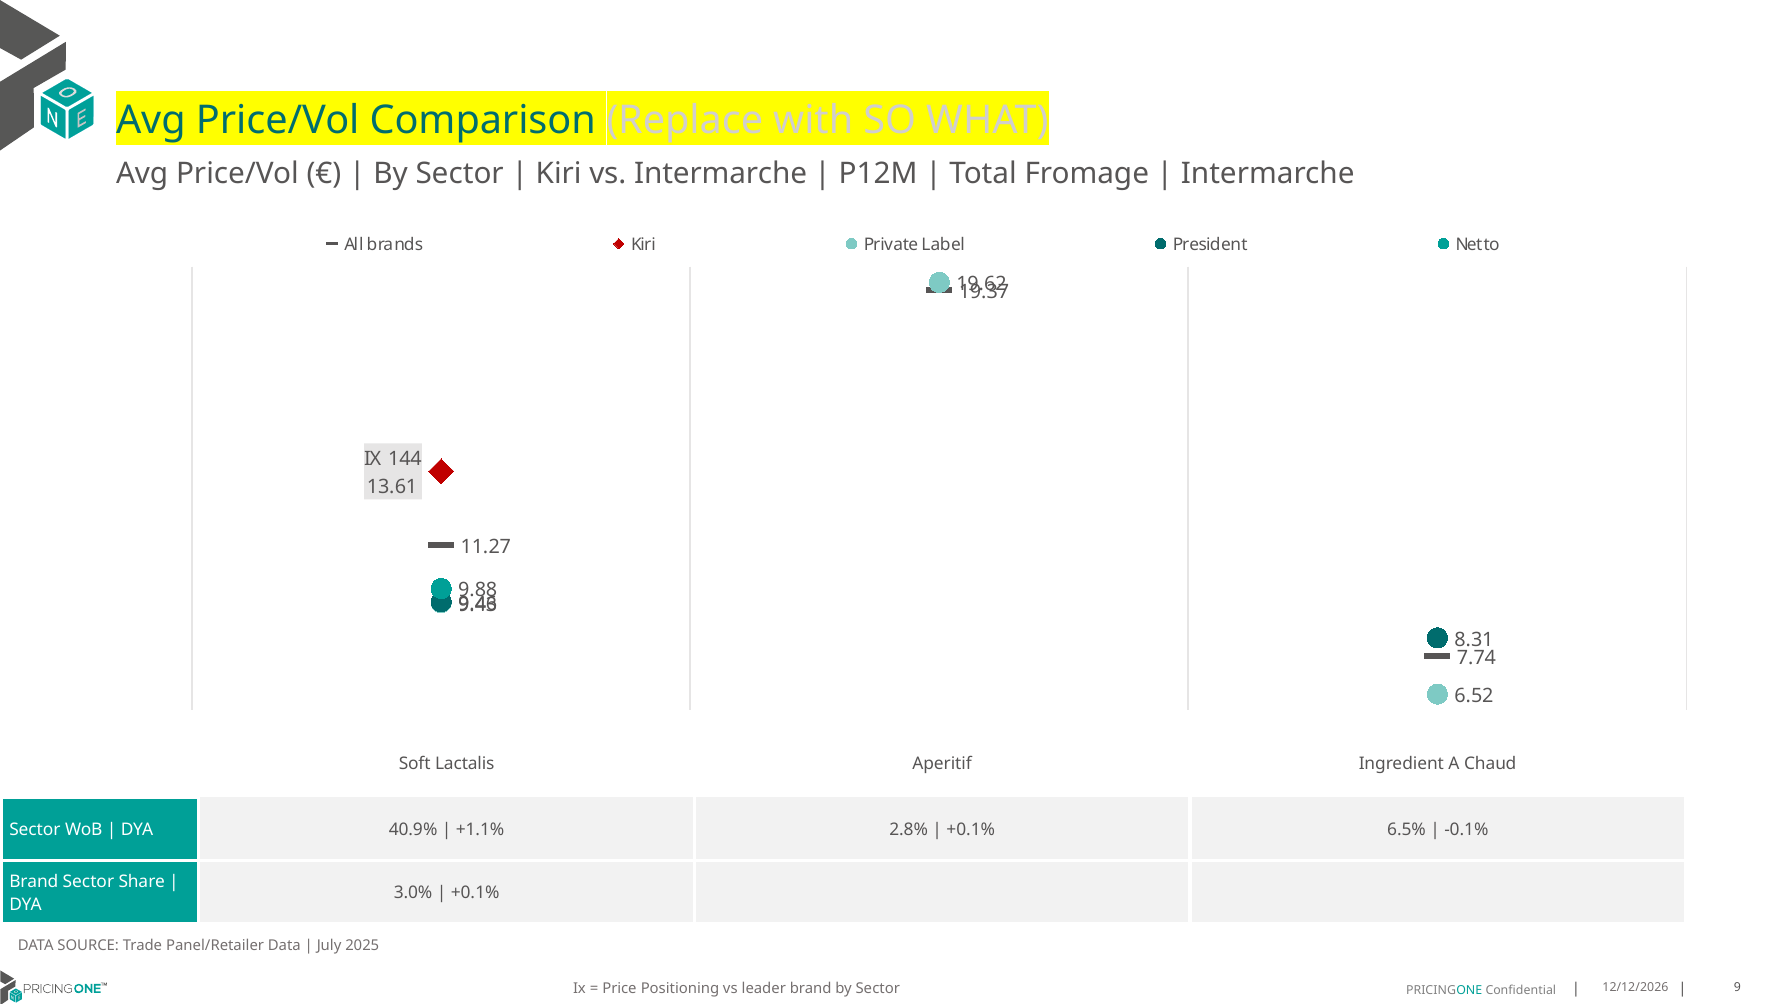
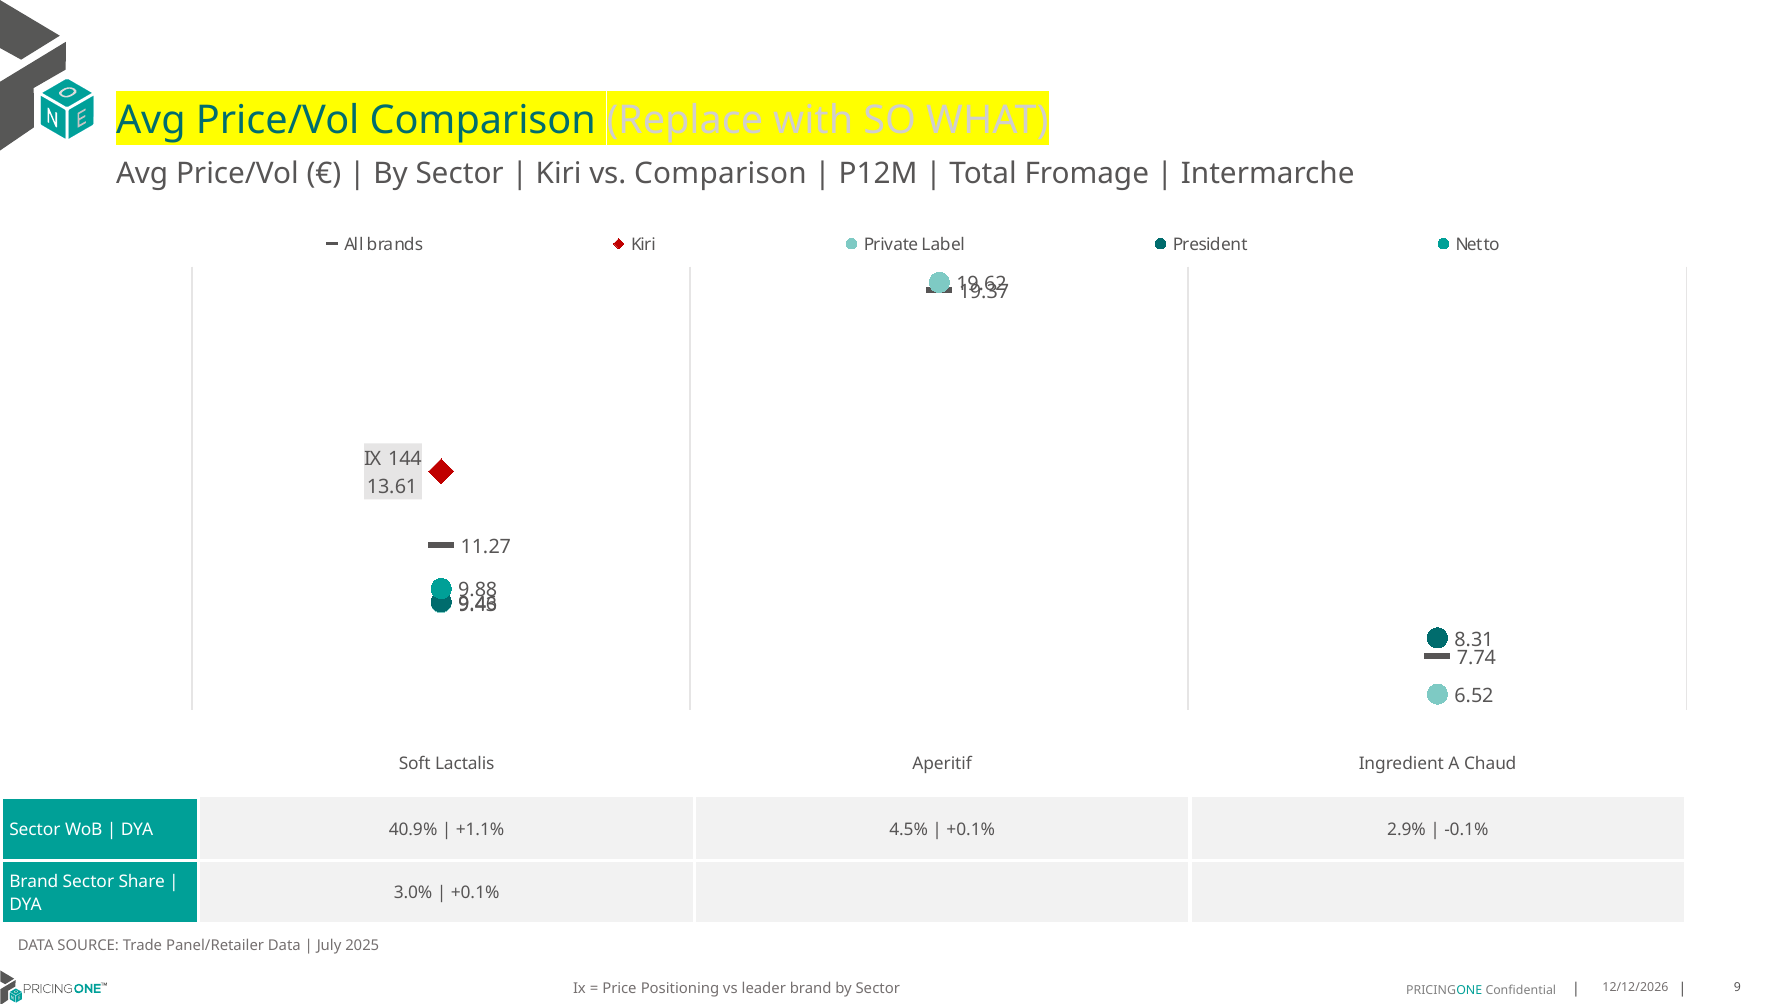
vs Intermarche: Intermarche -> Comparison
2.8%: 2.8% -> 4.5%
6.5%: 6.5% -> 2.9%
